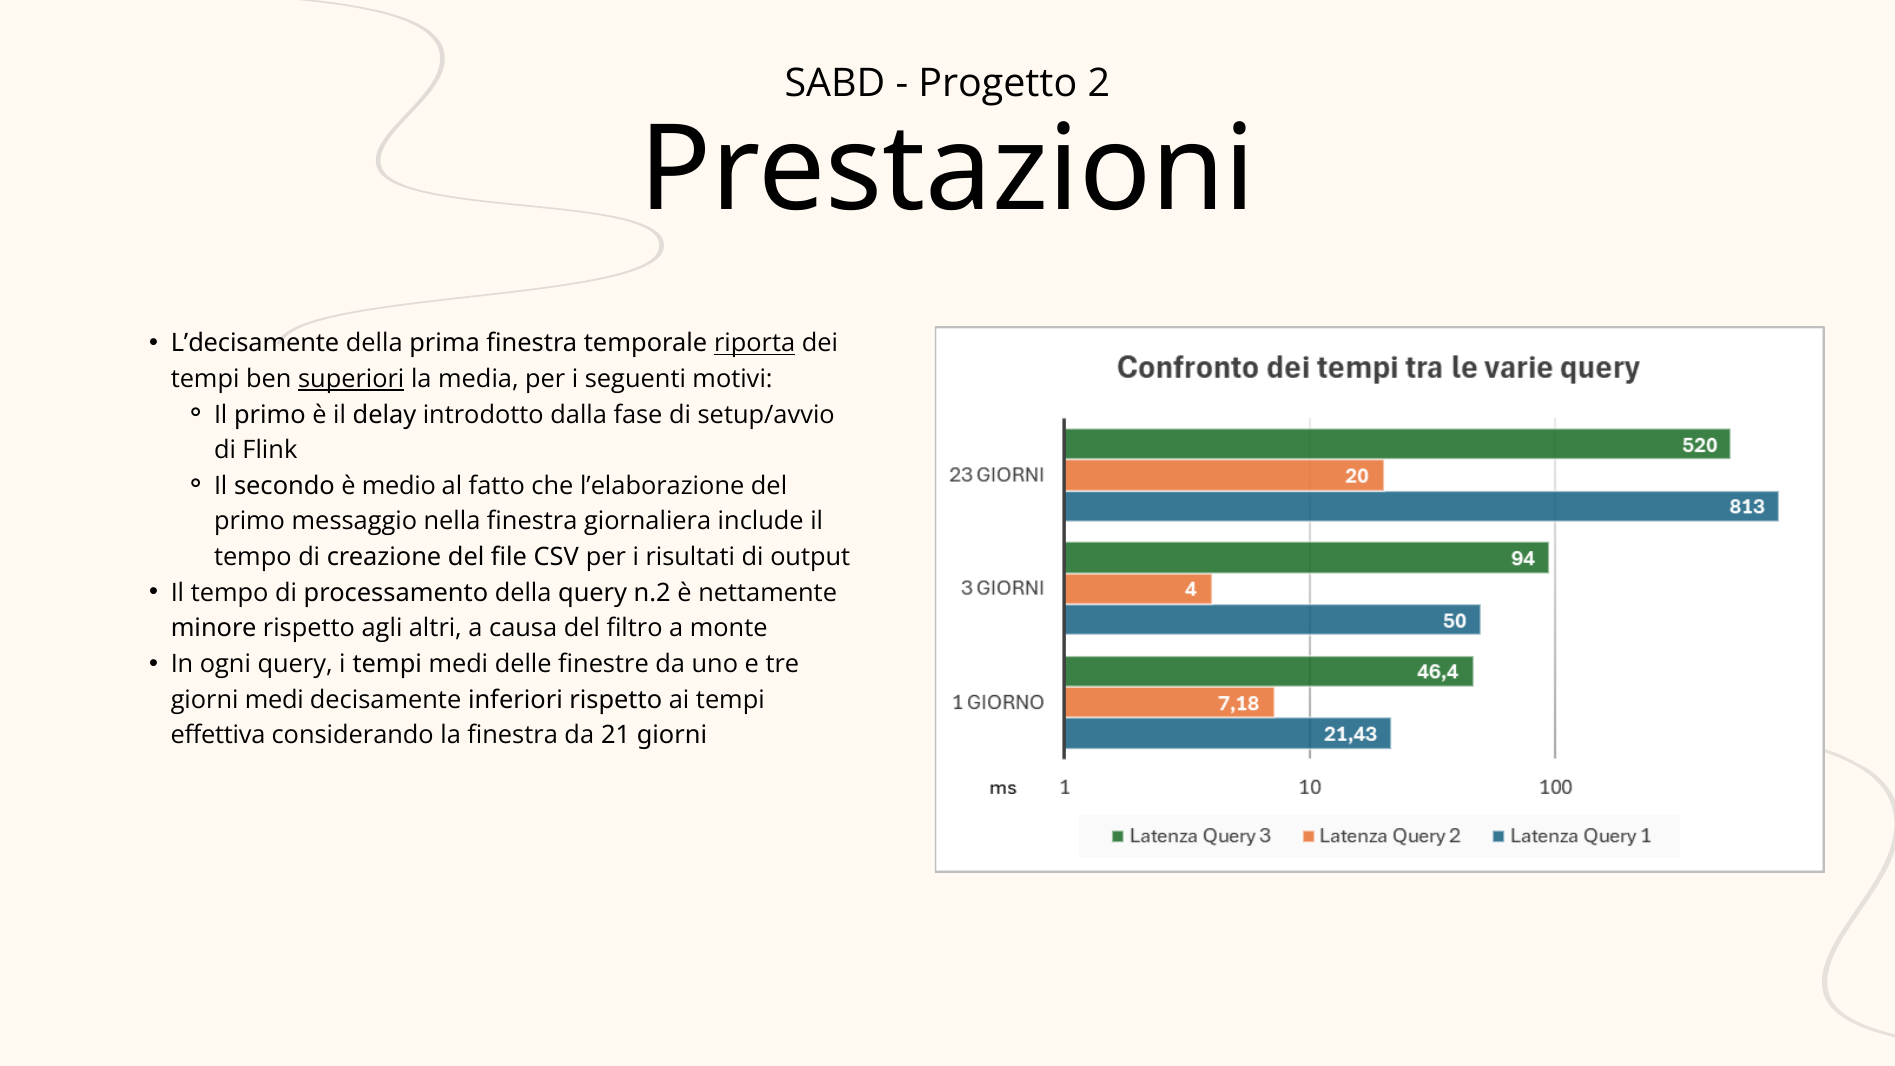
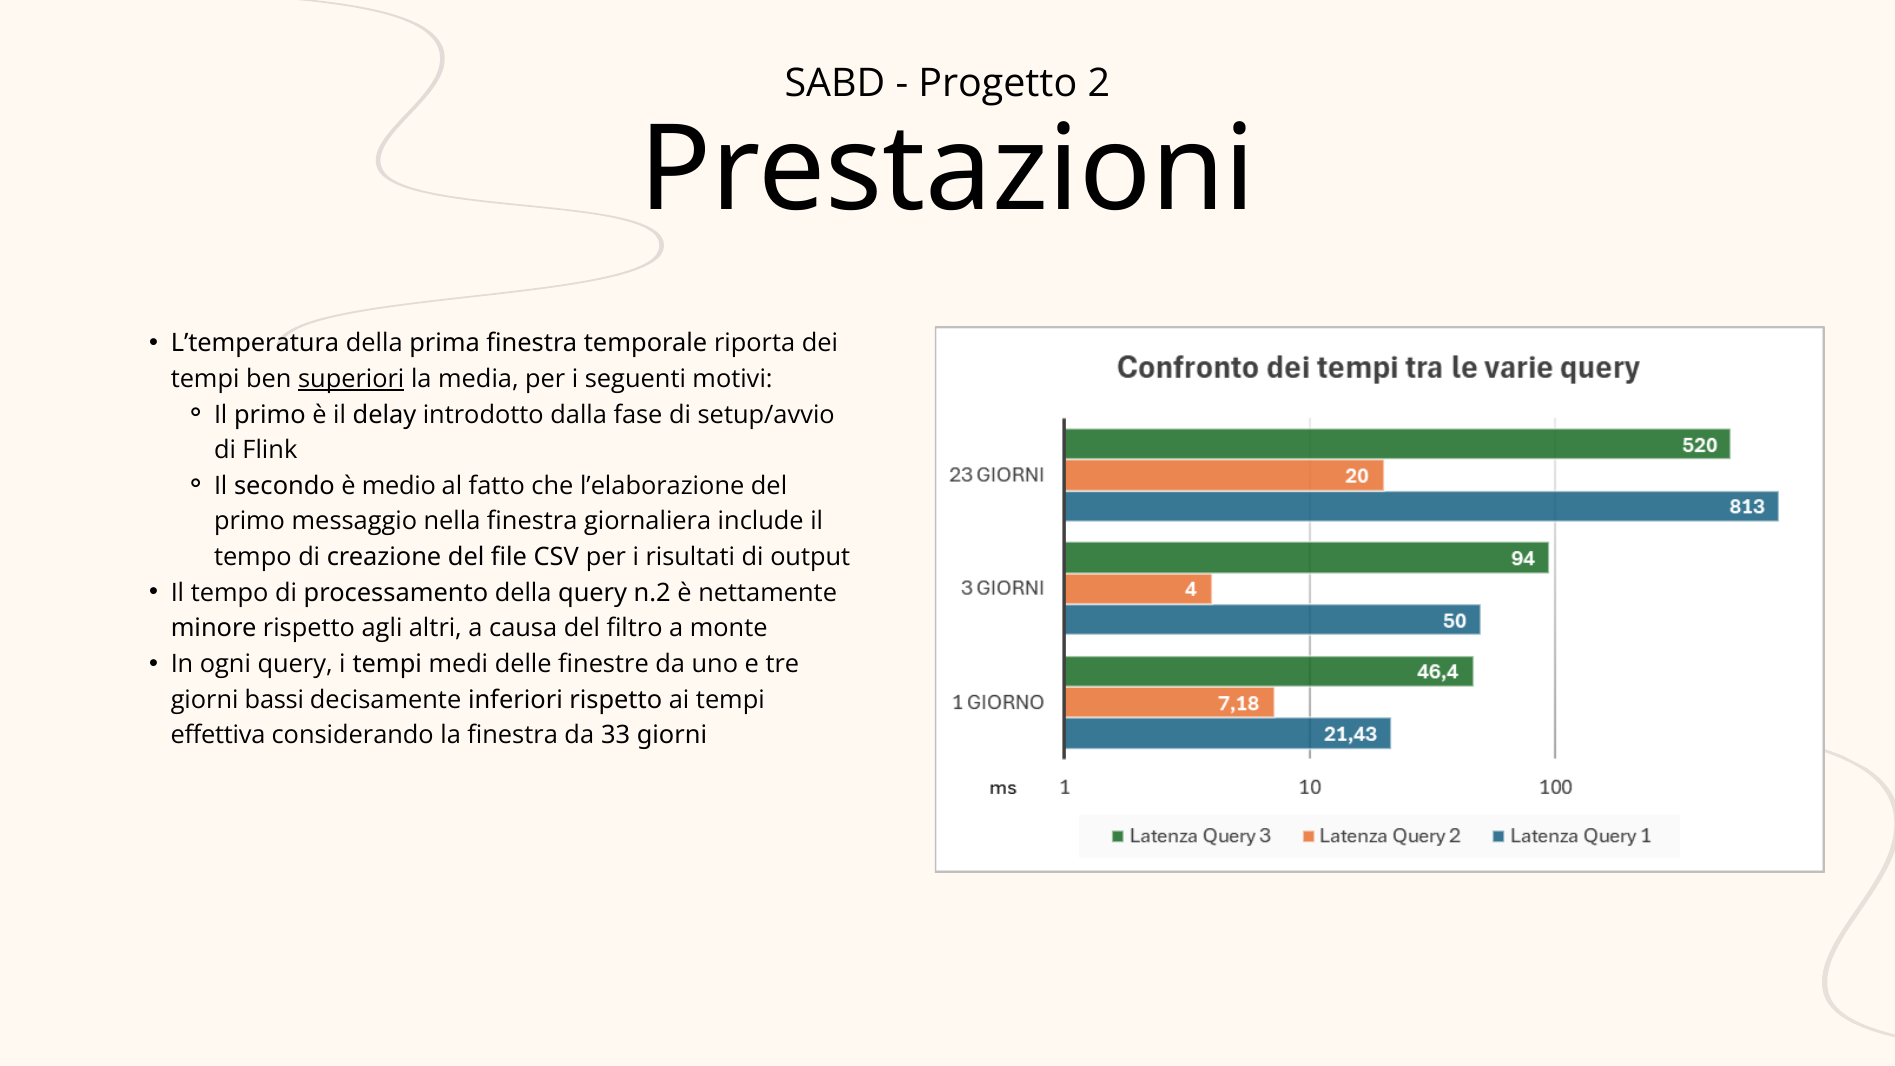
L’decisamente: L’decisamente -> L’temperatura
riporta underline: present -> none
giorni medi: medi -> bassi
21: 21 -> 33
